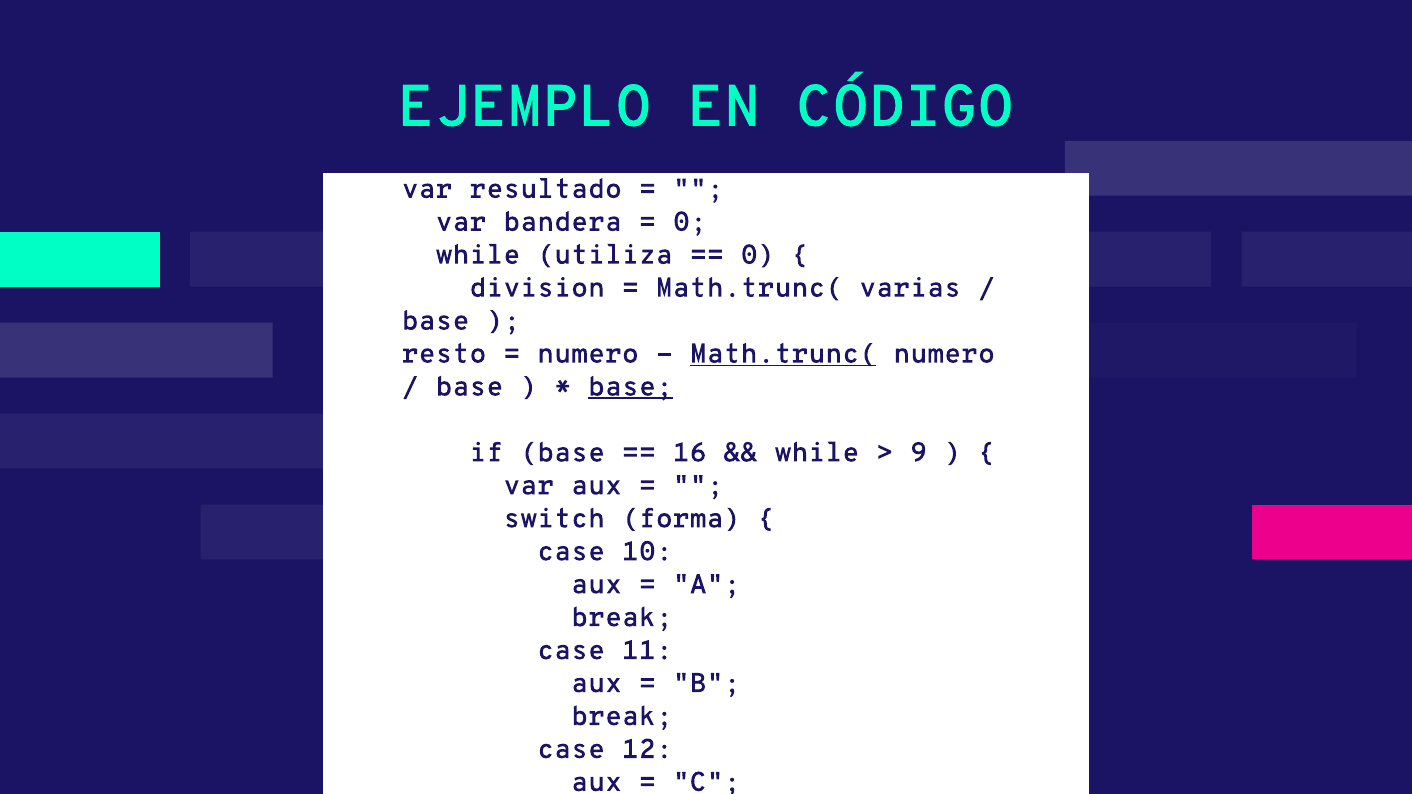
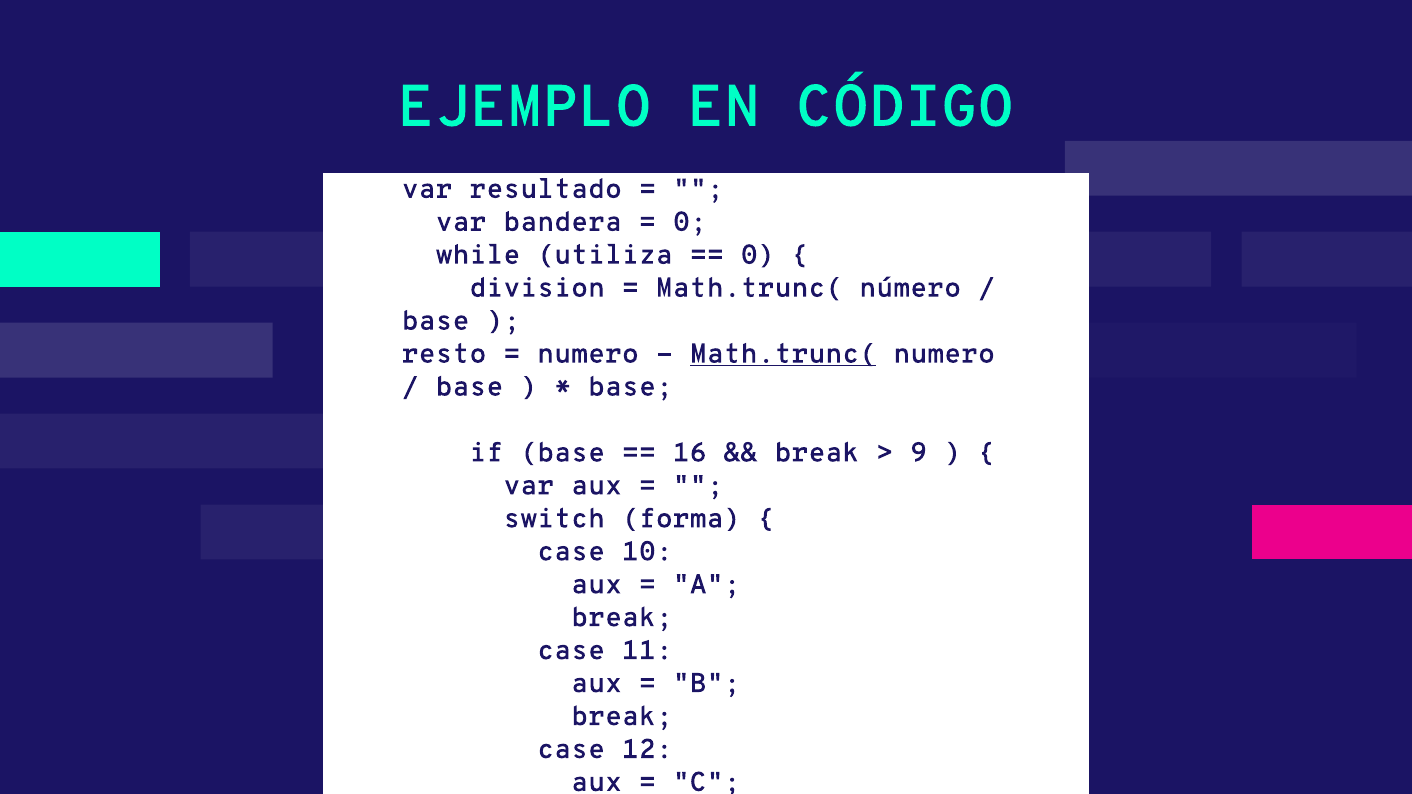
varias: varias -> número
base at (630, 387) underline: present -> none
while at (817, 453): while -> break
